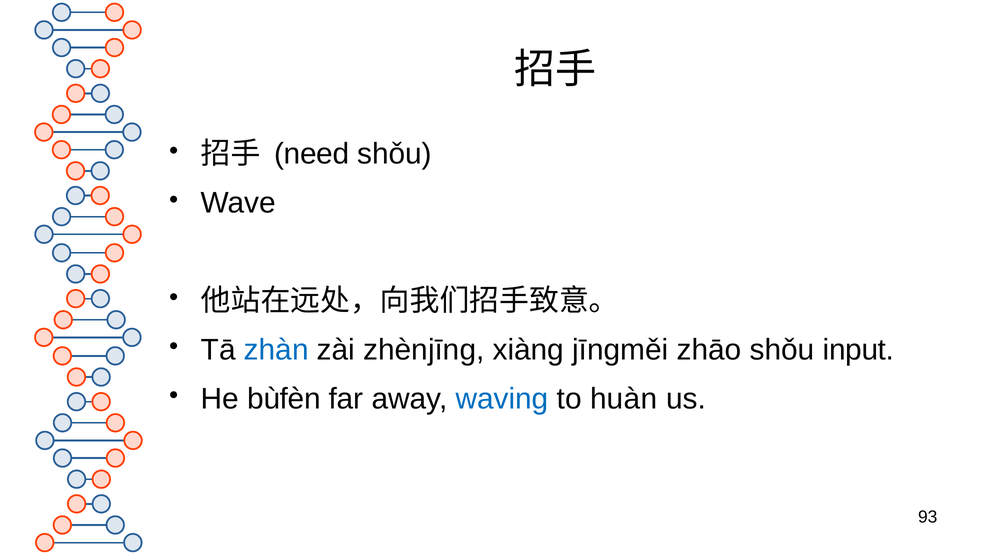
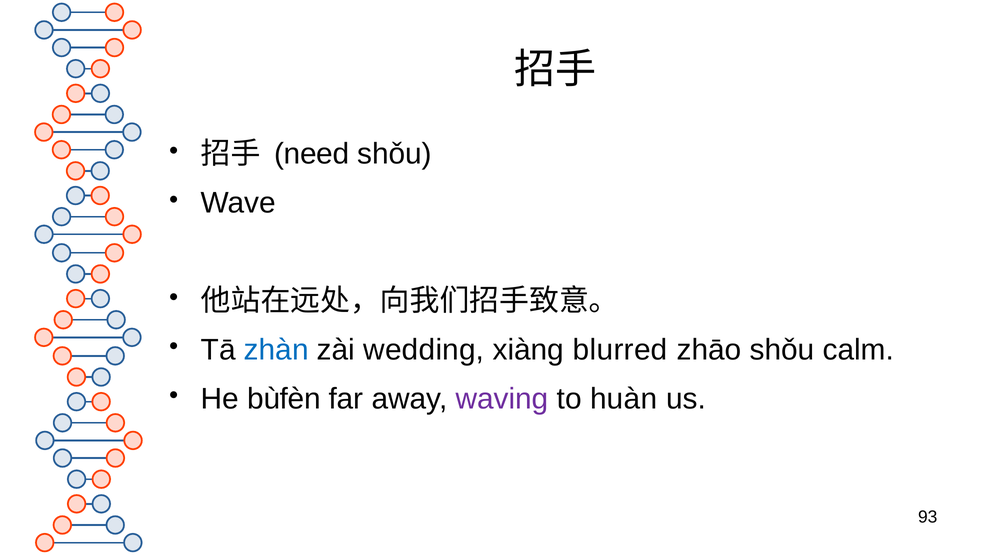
zhènjīng: zhènjīng -> wedding
jīngměi: jīngměi -> blurred
input: input -> calm
waving colour: blue -> purple
